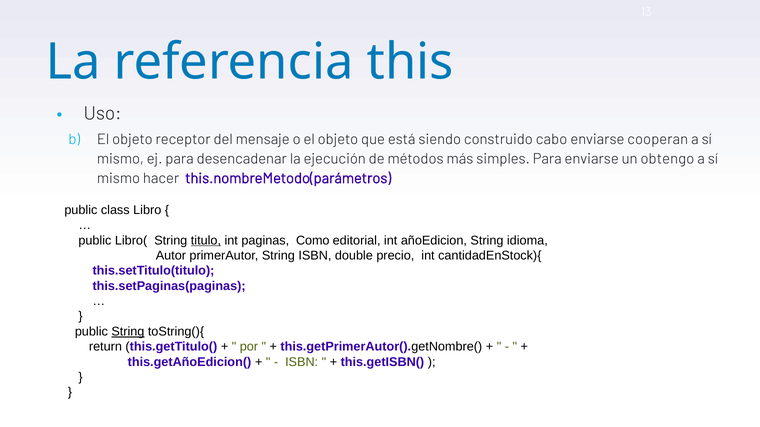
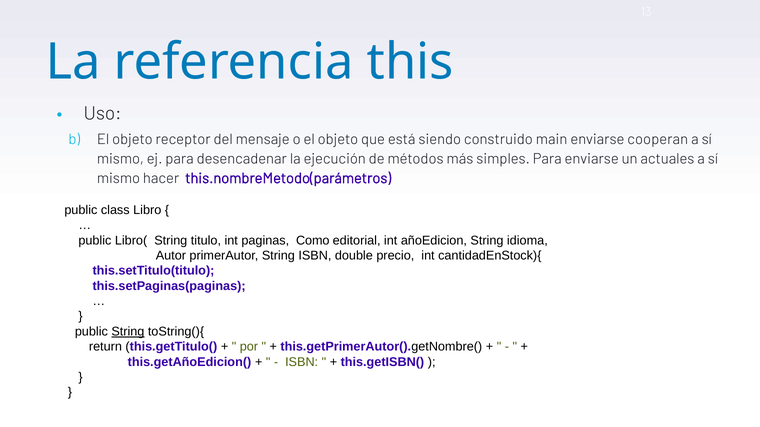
cabo: cabo -> main
obtengo: obtengo -> actuales
titulo underline: present -> none
